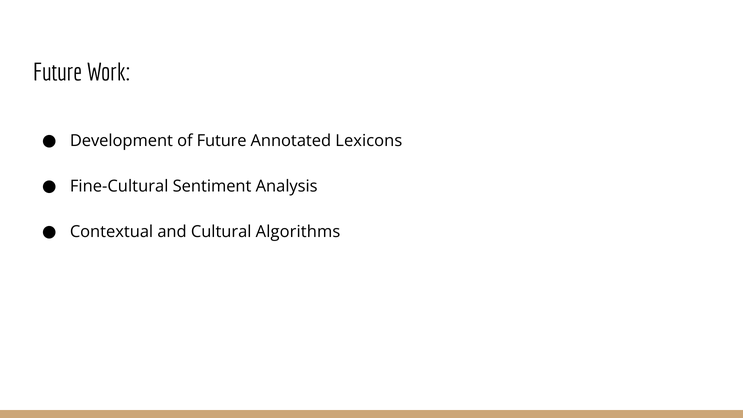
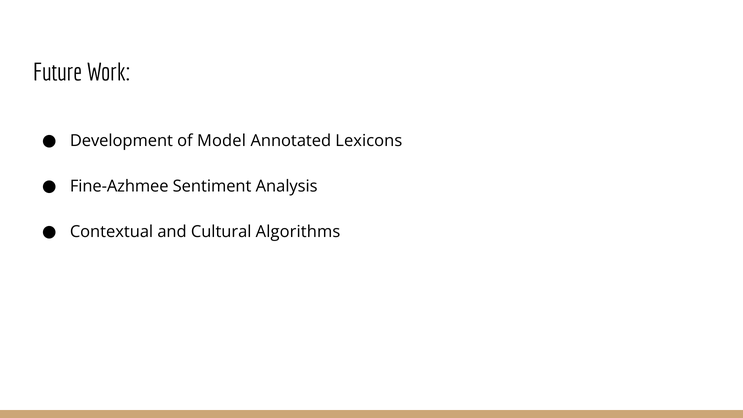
of Future: Future -> Model
Fine-Cultural: Fine-Cultural -> Fine-Azhmee
